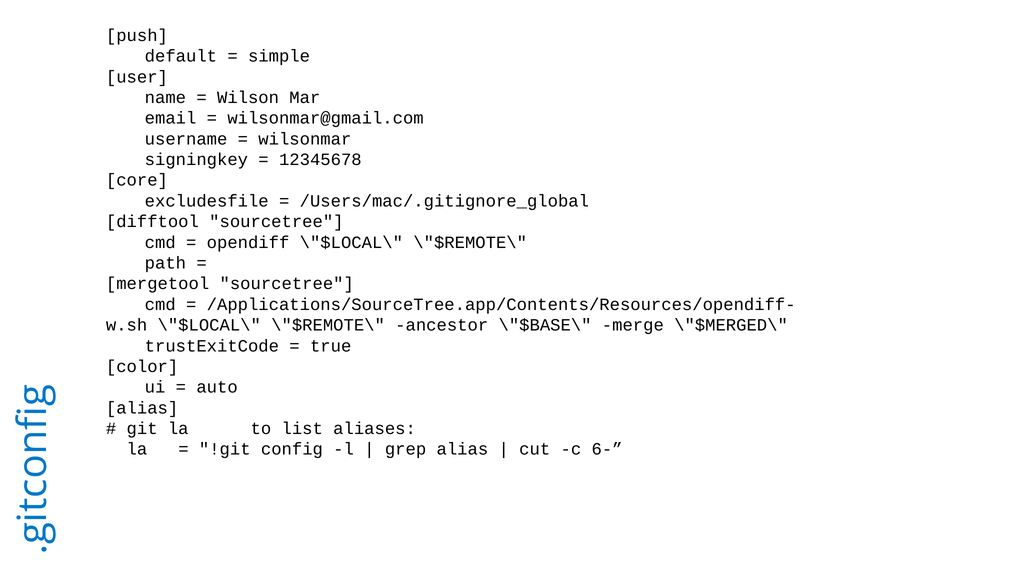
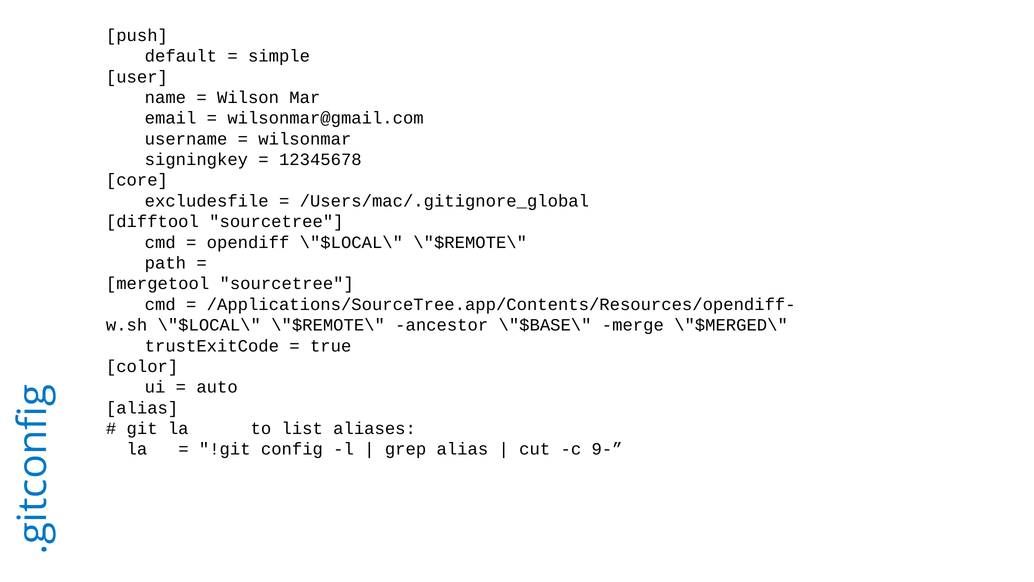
6-: 6- -> 9-
